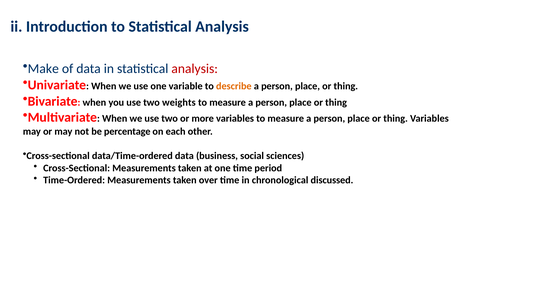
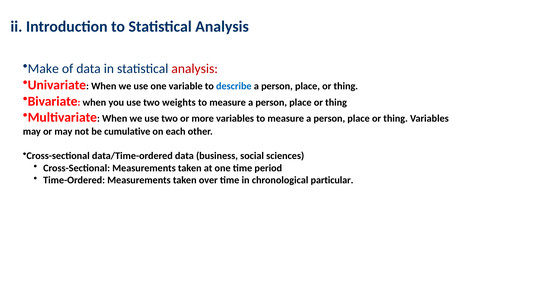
describe colour: orange -> blue
percentage: percentage -> cumulative
discussed: discussed -> particular
